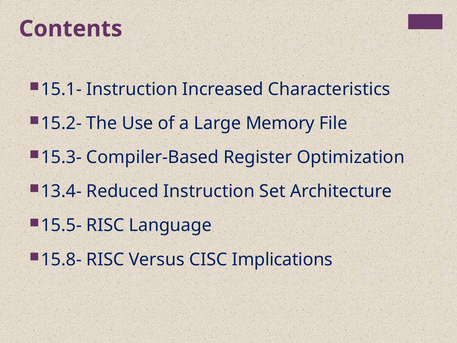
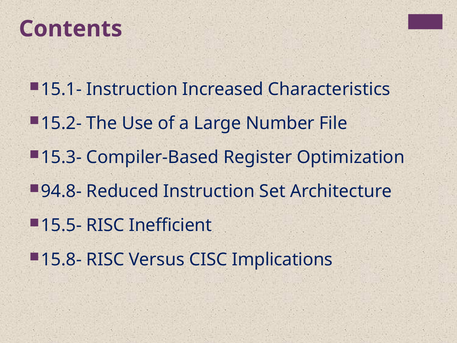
Memory: Memory -> Number
13.4-: 13.4- -> 94.8-
Language: Language -> Inefficient
